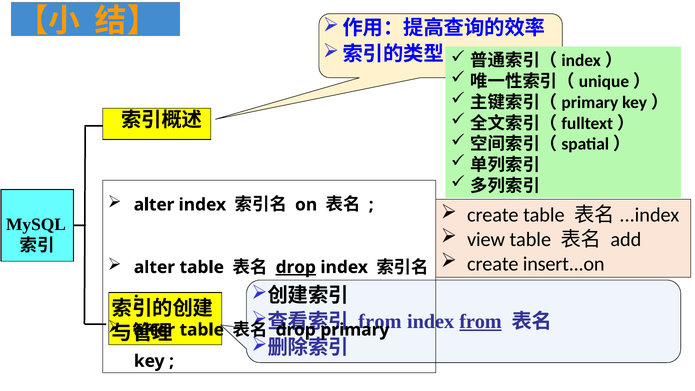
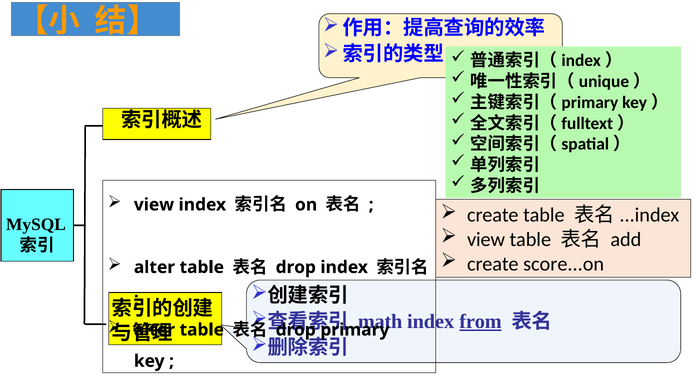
alter at (154, 205): alter -> view
insert...on: insert...on -> score...on
drop at (296, 267) underline: present -> none
from at (380, 321): from -> math
